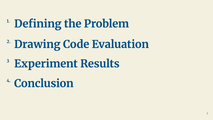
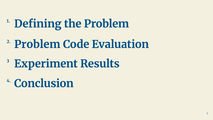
Drawing at (37, 44): Drawing -> Problem
